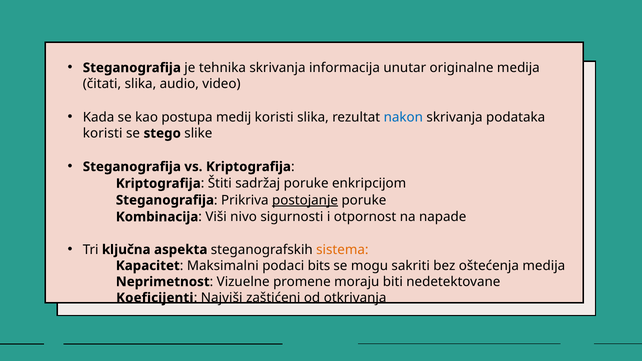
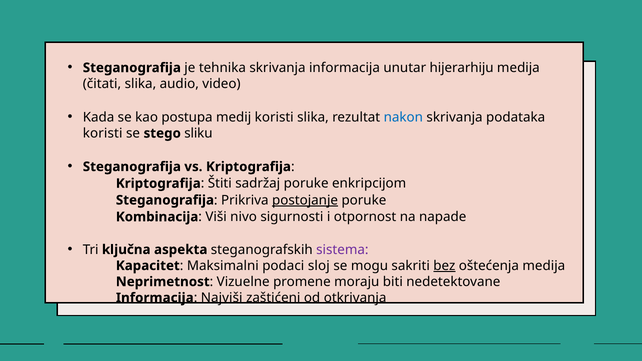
originalne: originalne -> hijerarhiju
slike: slike -> sliku
sistema colour: orange -> purple
bits: bits -> sloj
bez underline: none -> present
Koeficijenti at (155, 298): Koeficijenti -> Informacija
